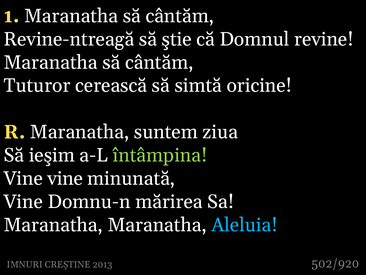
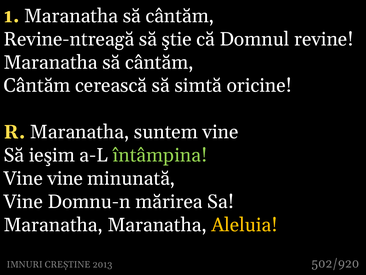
Tuturor at (37, 85): Tuturor -> Cântăm
suntem ziua: ziua -> vine
Aleluia colour: light blue -> yellow
